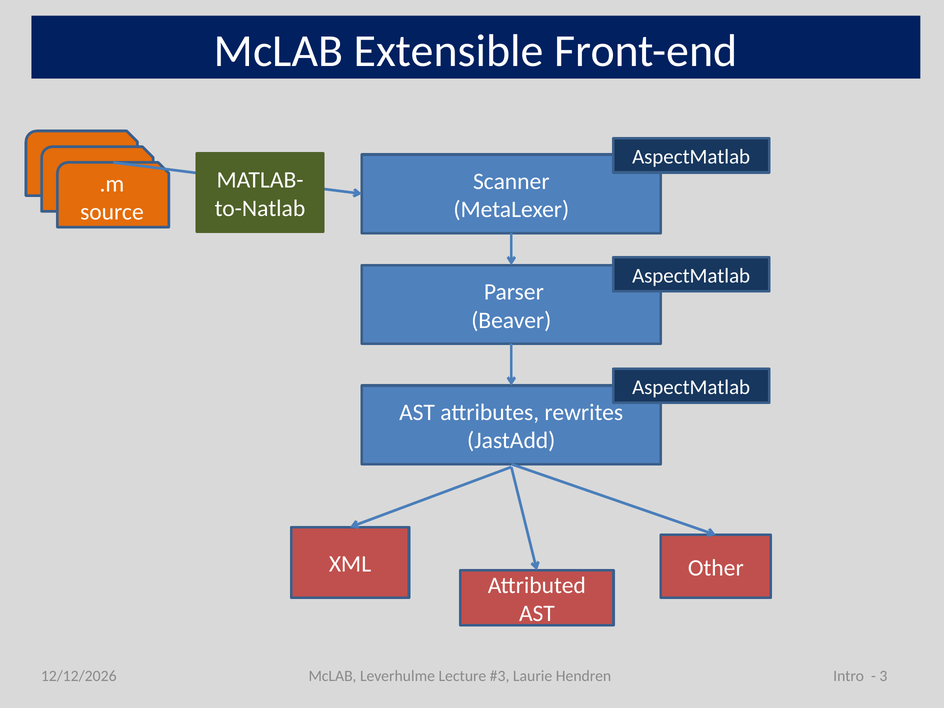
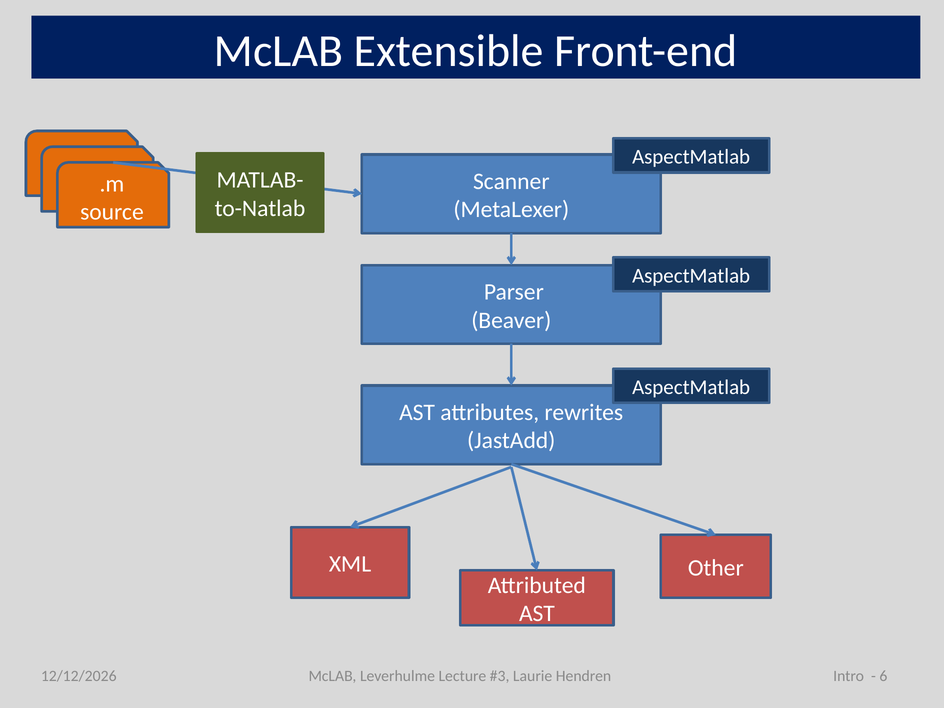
3: 3 -> 6
